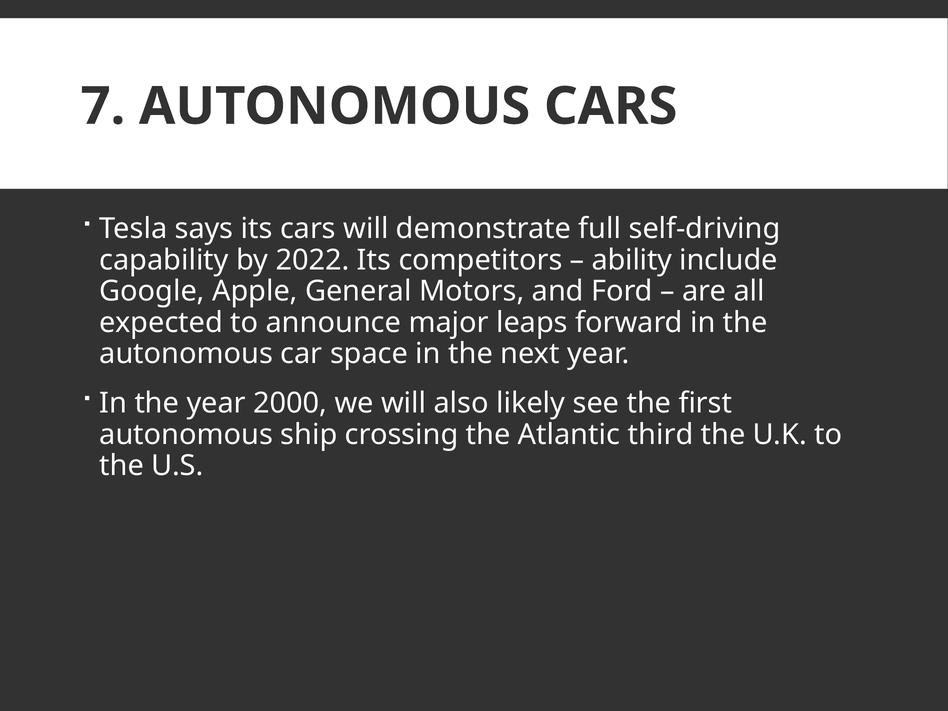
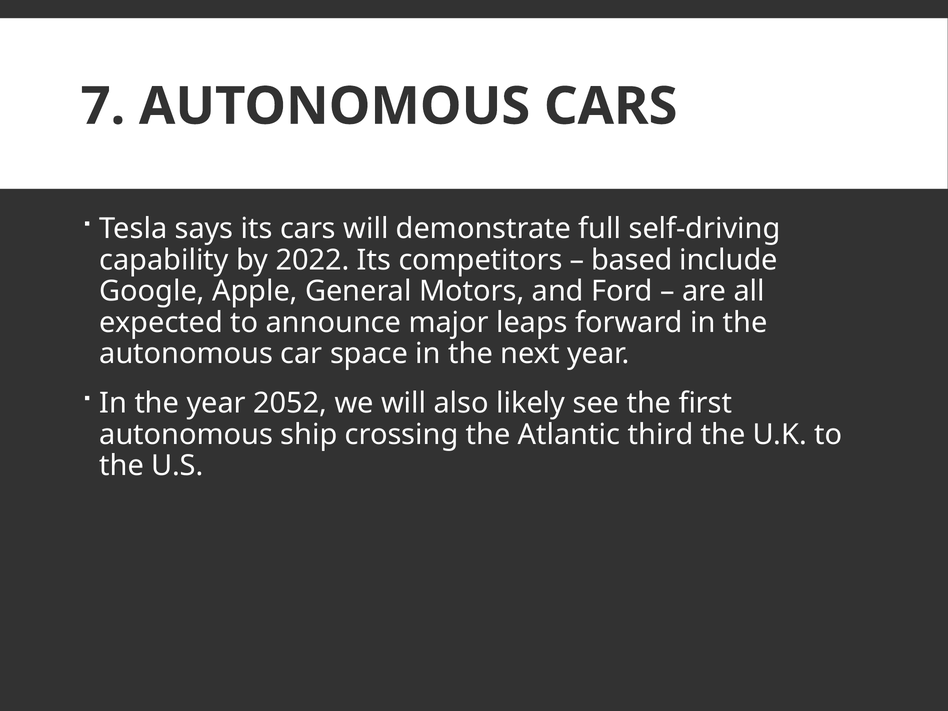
ability: ability -> based
2000: 2000 -> 2052
